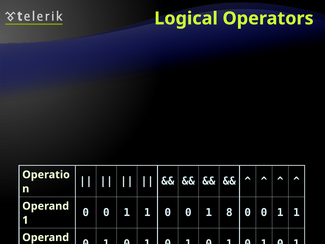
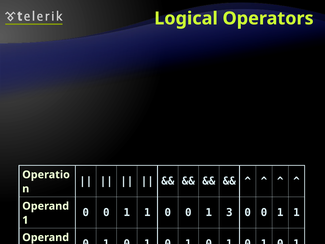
8: 8 -> 3
